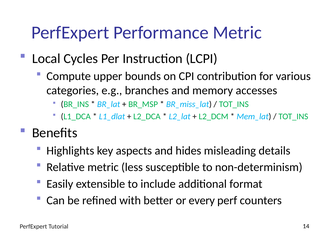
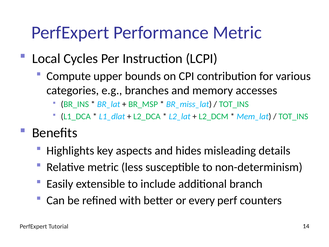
format: format -> branch
